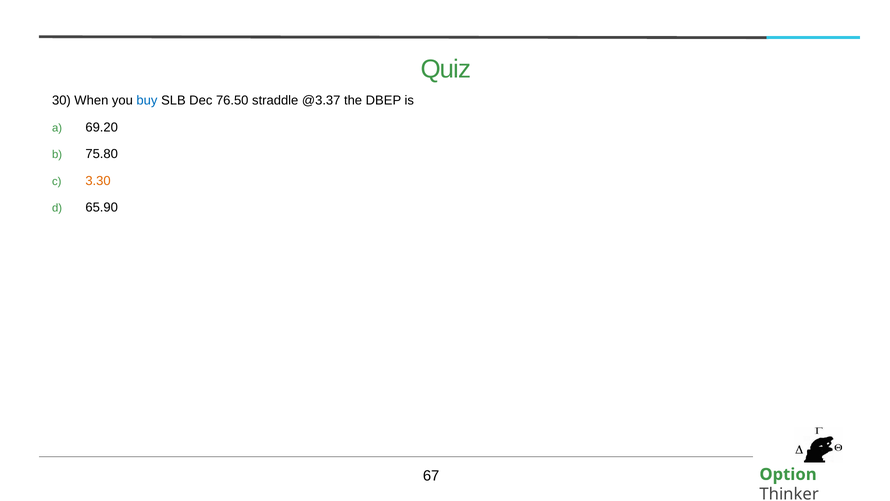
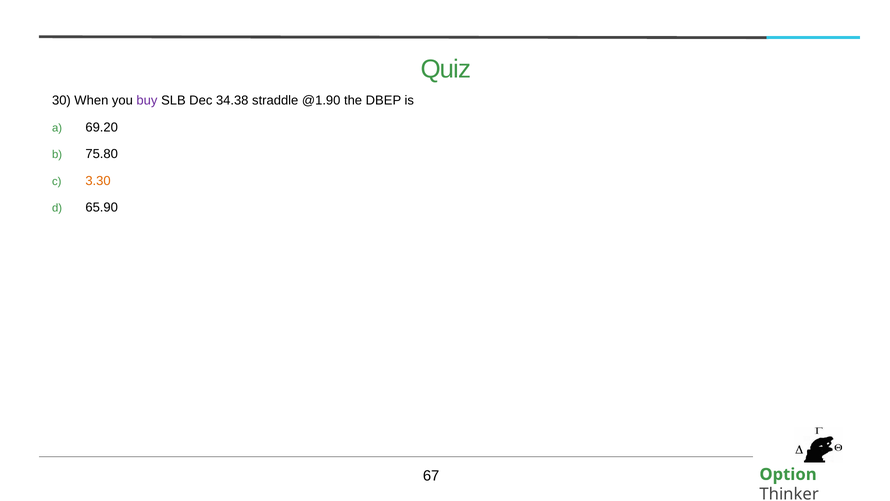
buy colour: blue -> purple
76.50: 76.50 -> 34.38
@3.37: @3.37 -> @1.90
